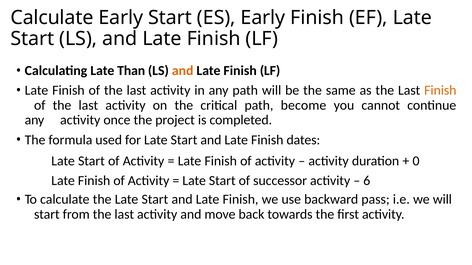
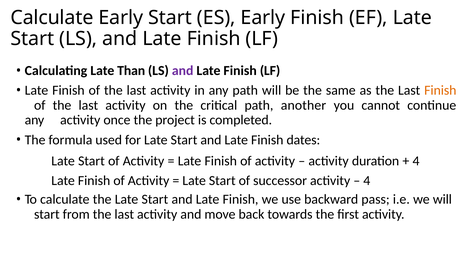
and at (183, 71) colour: orange -> purple
become: become -> another
0 at (416, 161): 0 -> 4
6 at (367, 181): 6 -> 4
